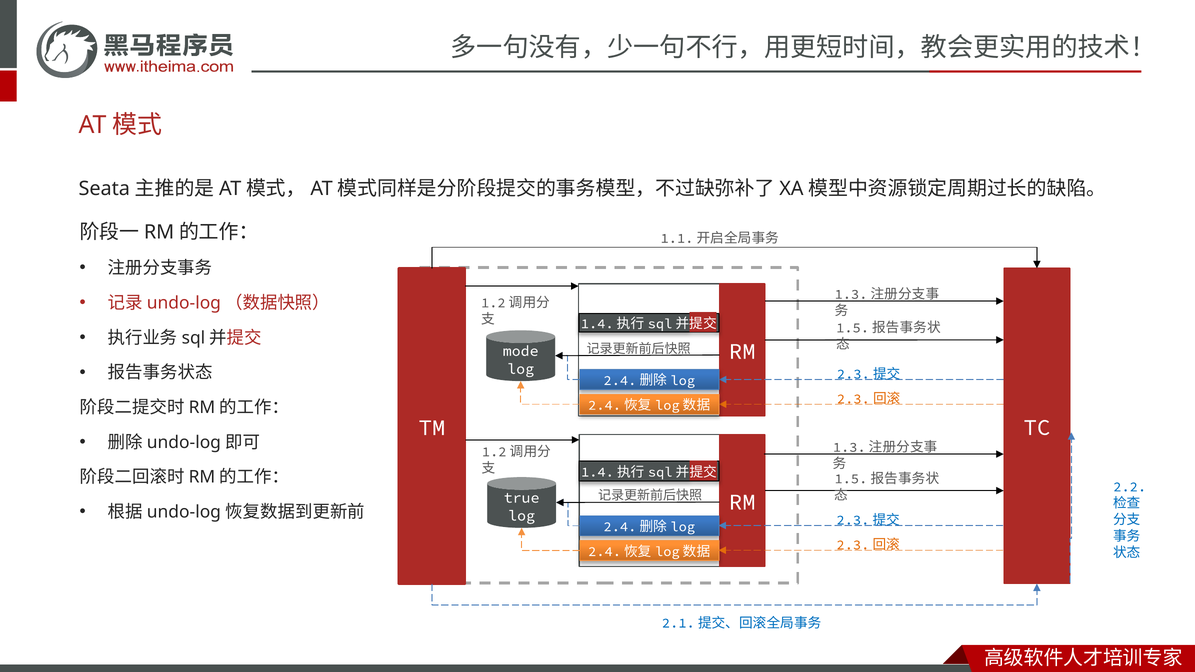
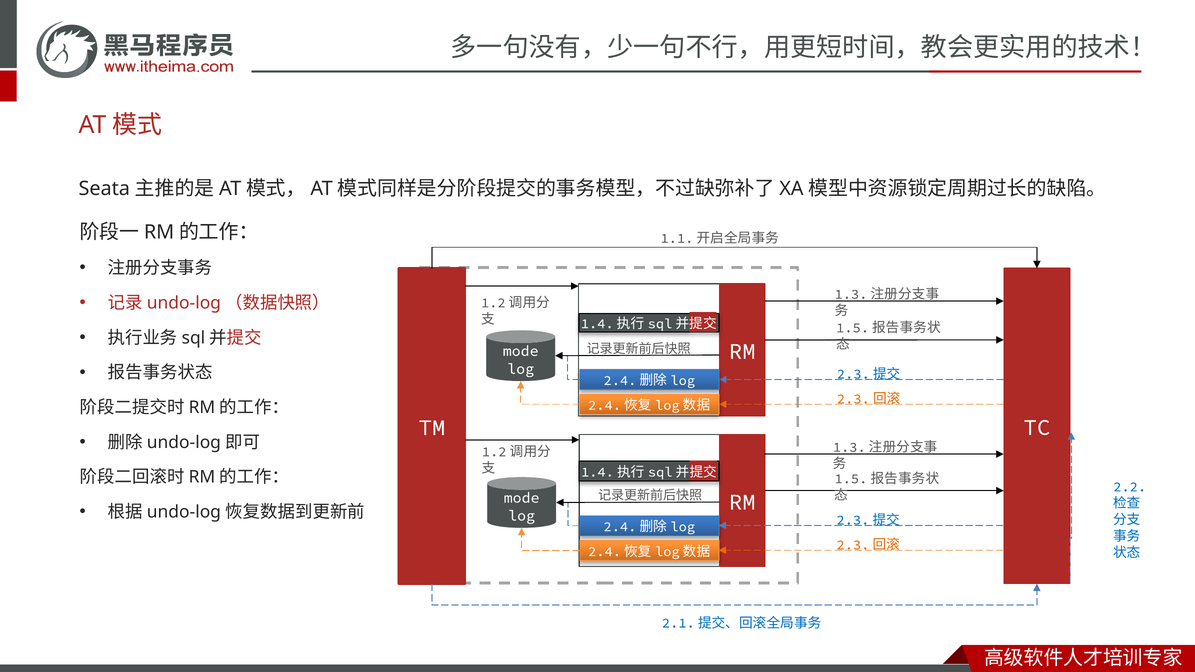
true at (522, 498): true -> mode
